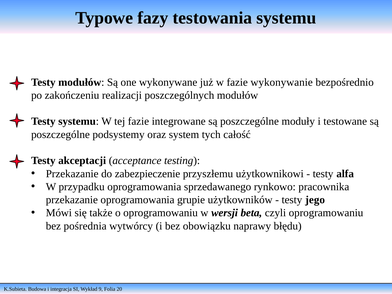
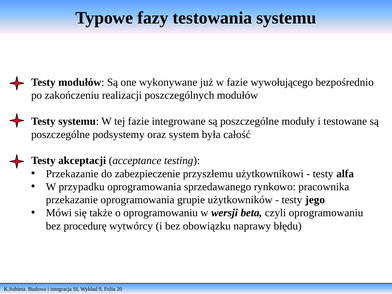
wykonywanie: wykonywanie -> wywołującego
tych: tych -> była
pośrednia: pośrednia -> procedurę
